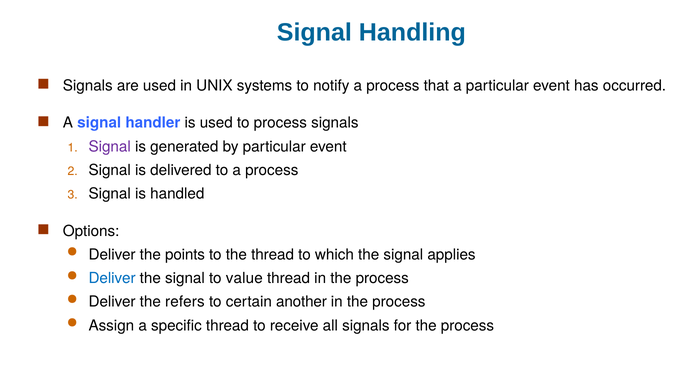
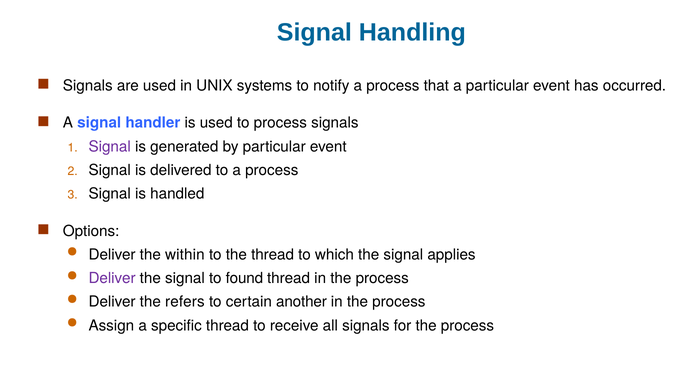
points: points -> within
Deliver at (112, 278) colour: blue -> purple
value: value -> found
